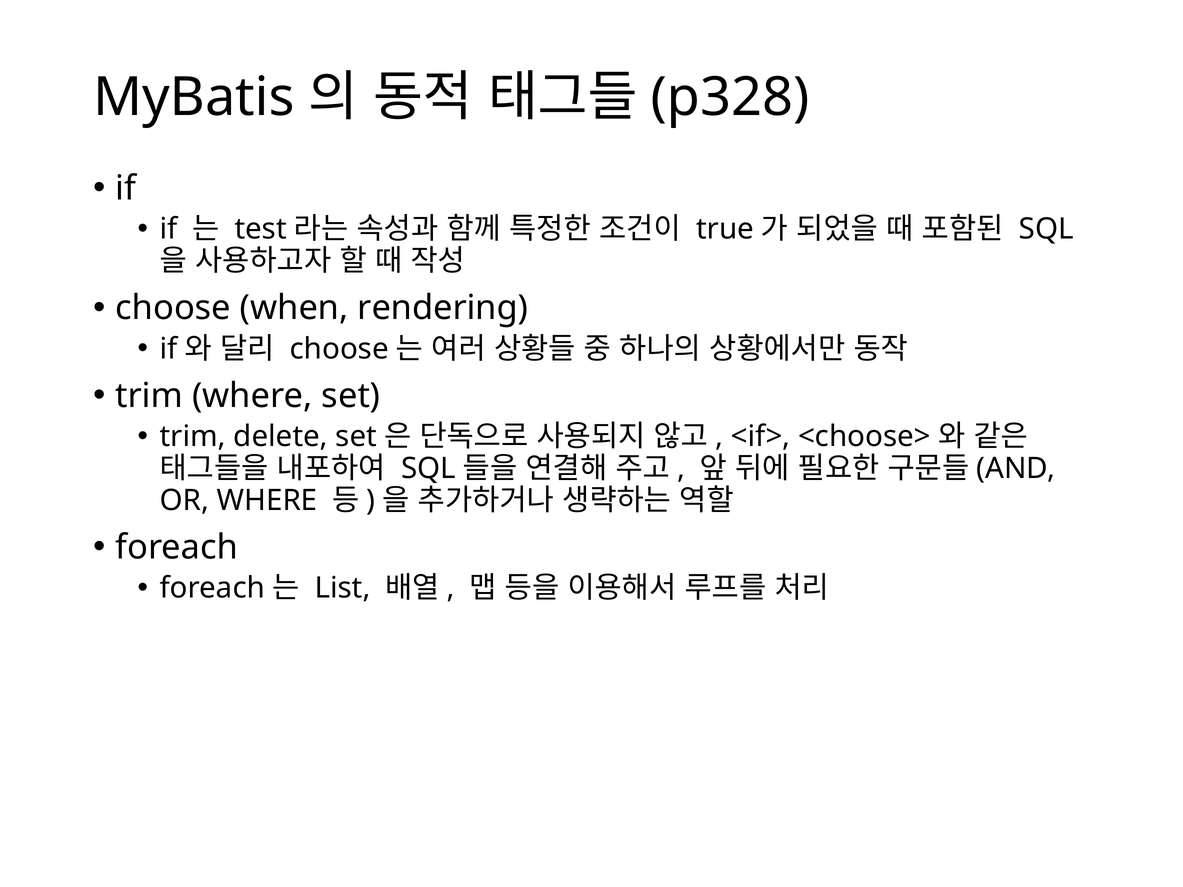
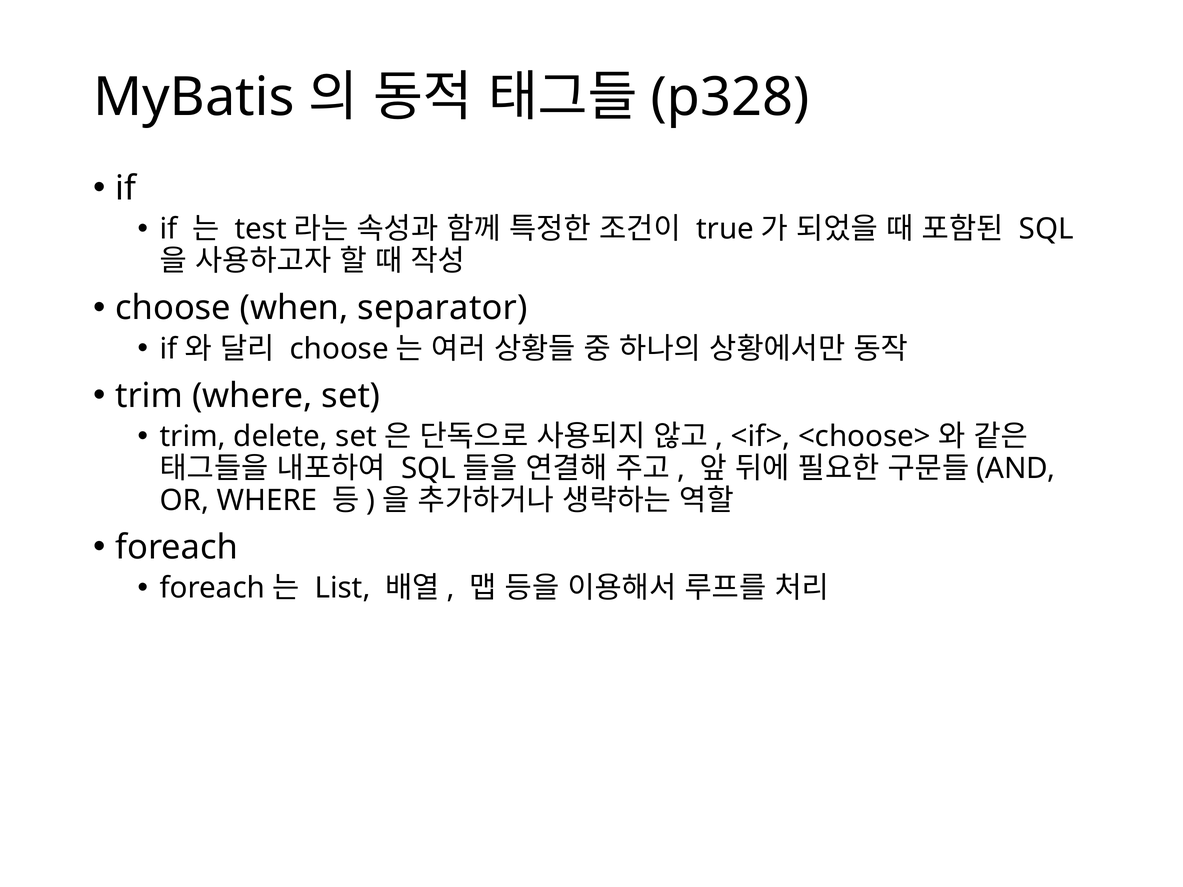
rendering: rendering -> separator
